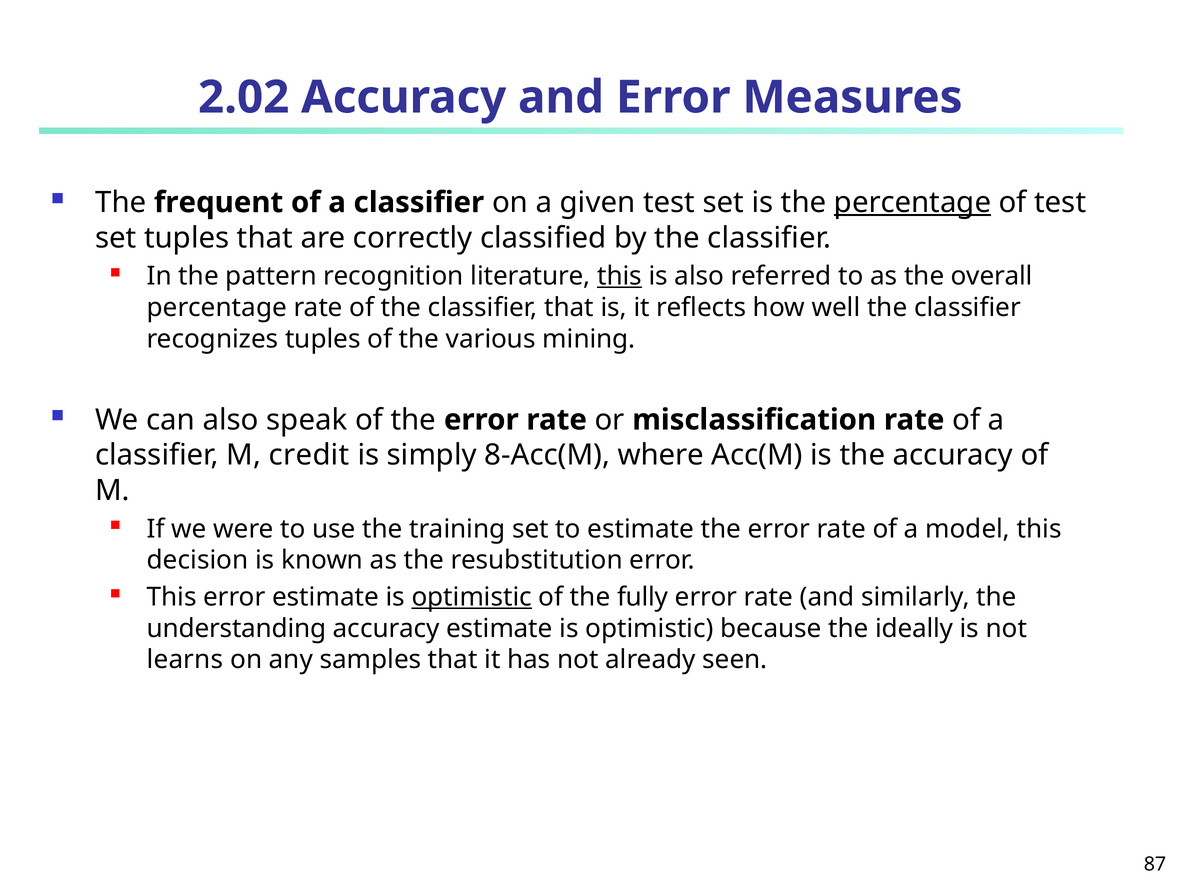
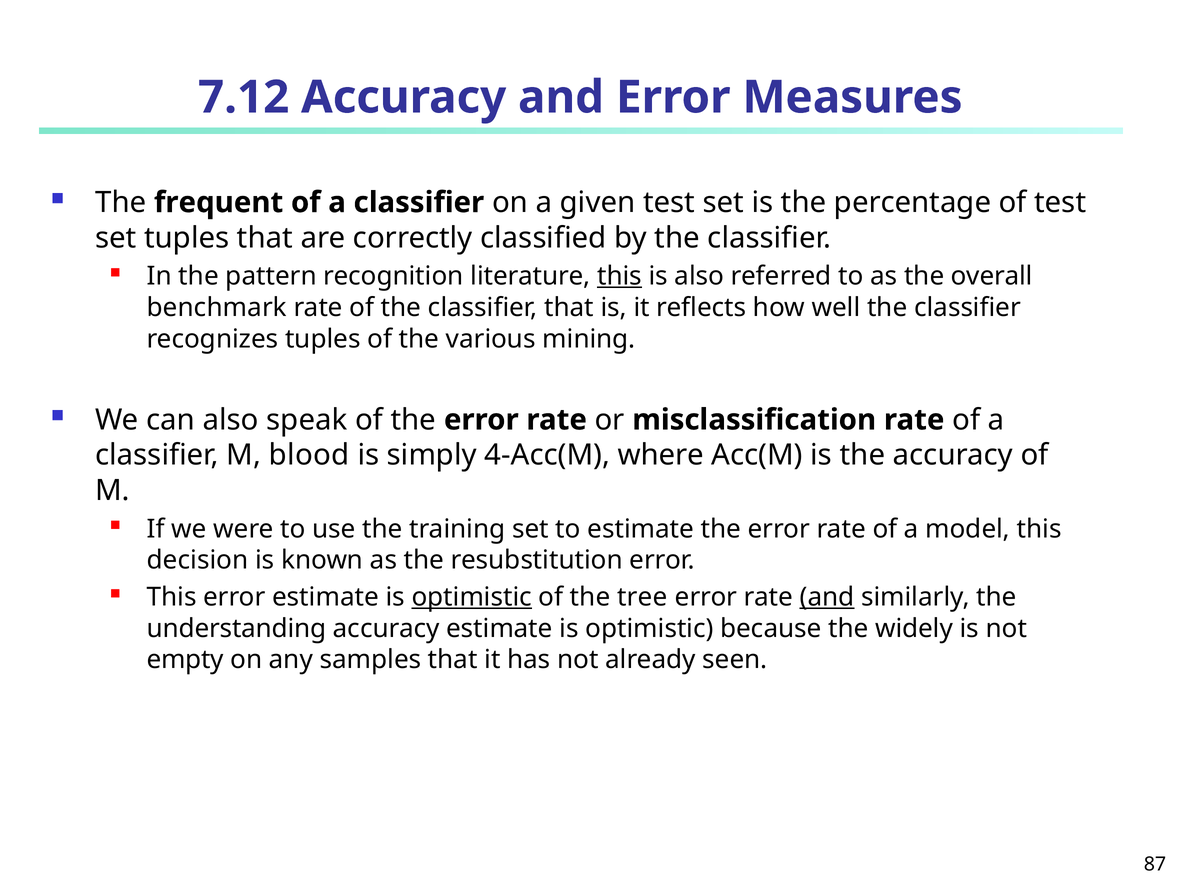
2.02: 2.02 -> 7.12
percentage at (913, 202) underline: present -> none
percentage at (217, 307): percentage -> benchmark
credit: credit -> blood
8-Acc(M: 8-Acc(M -> 4-Acc(M
fully: fully -> tree
and at (827, 597) underline: none -> present
ideally: ideally -> widely
learns: learns -> empty
